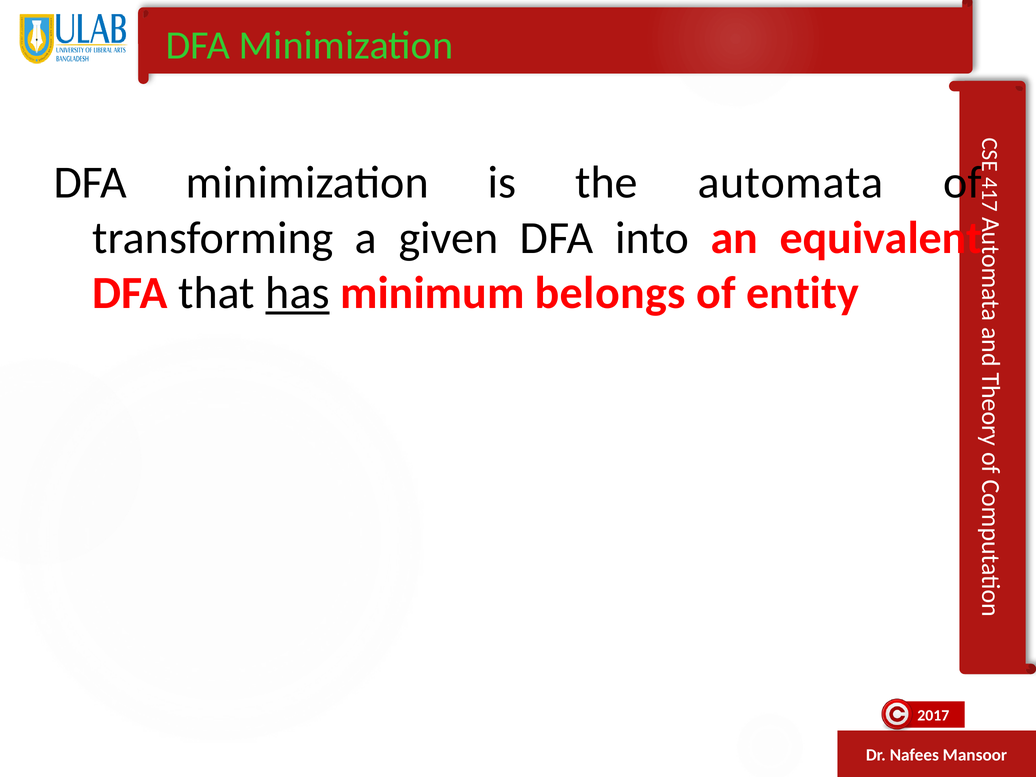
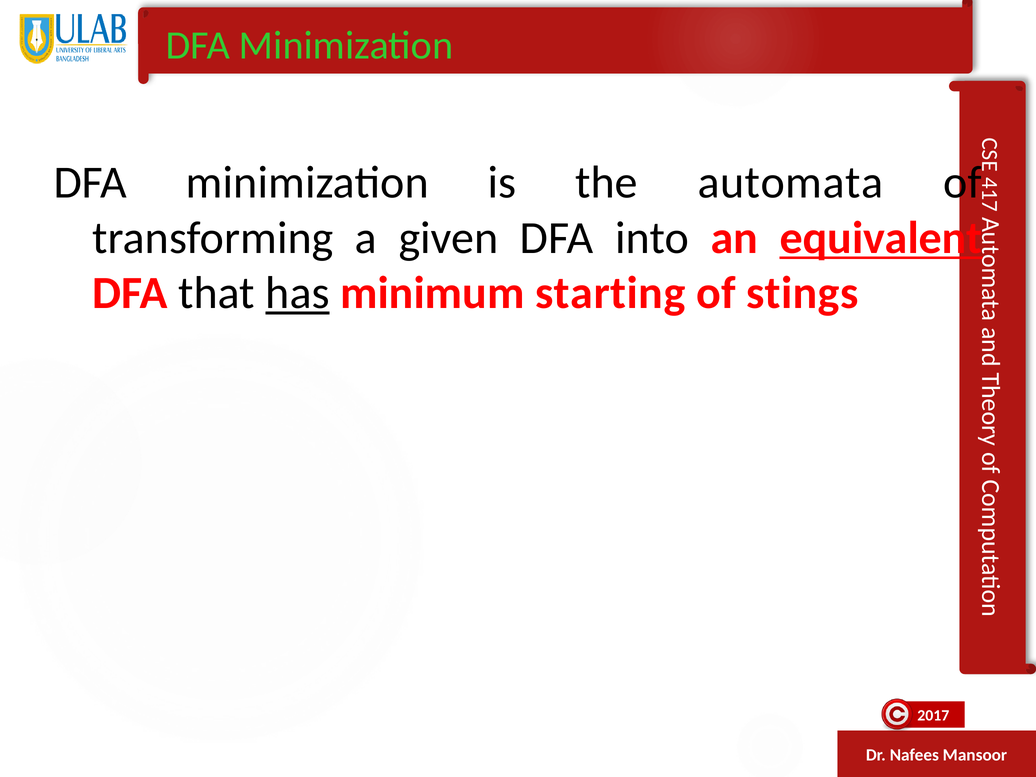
equivalent underline: none -> present
belongs: belongs -> starting
entity: entity -> stings
